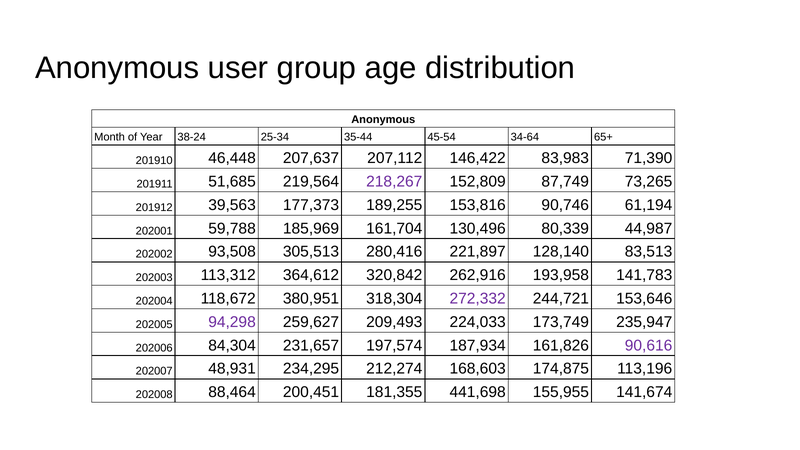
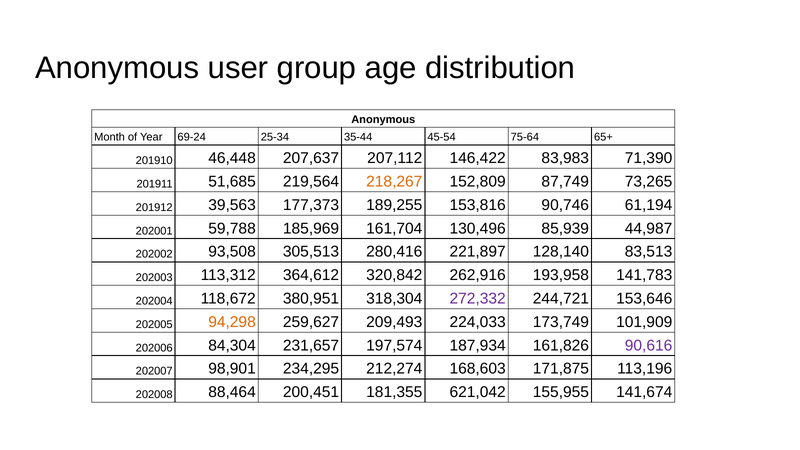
38-24: 38-24 -> 69-24
34-64: 34-64 -> 75-64
218,267 colour: purple -> orange
80,339: 80,339 -> 85,939
94,298 colour: purple -> orange
235,947: 235,947 -> 101,909
48,931: 48,931 -> 98,901
174,875: 174,875 -> 171,875
441,698: 441,698 -> 621,042
